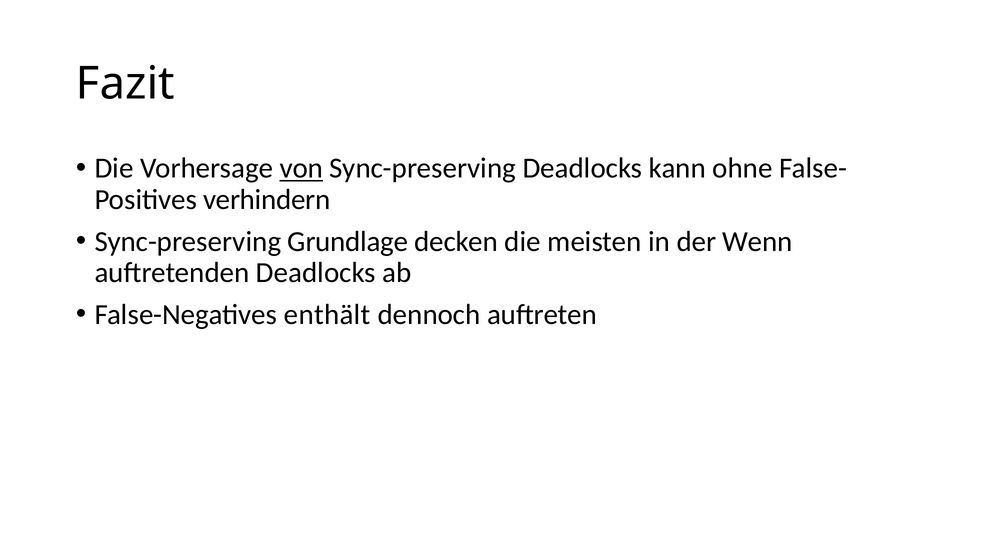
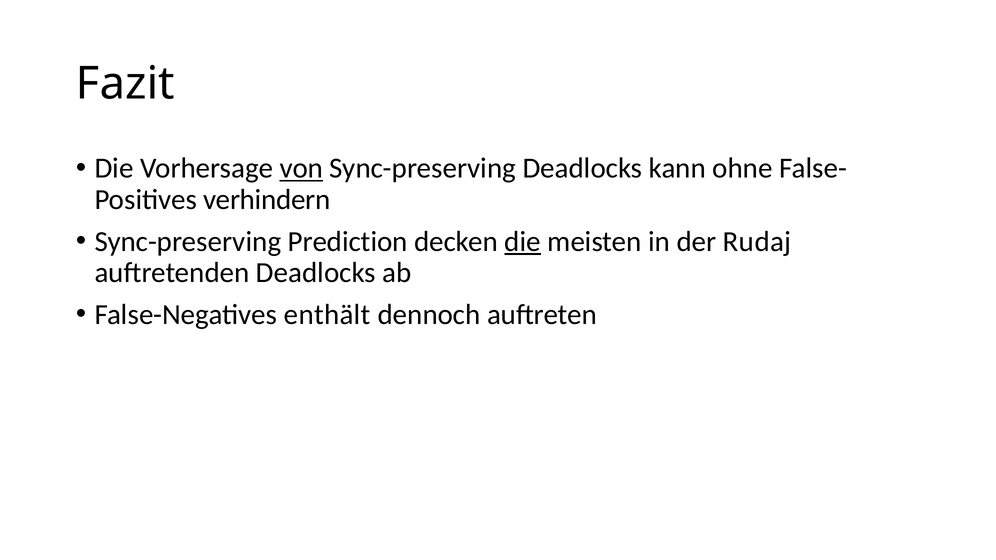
Grundlage: Grundlage -> Prediction
die at (523, 242) underline: none -> present
Wenn: Wenn -> Rudaj
